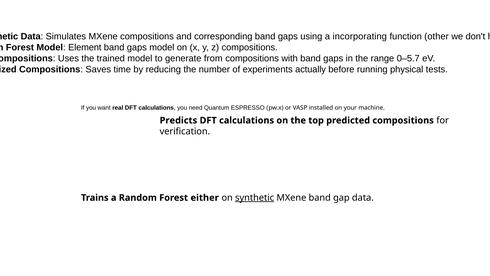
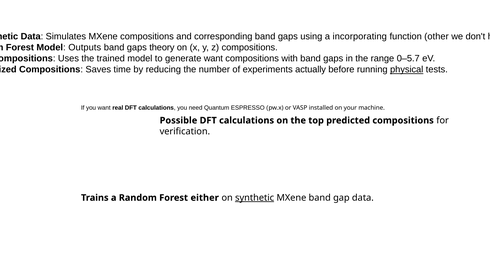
Model Element: Element -> Outputs
gaps model: model -> theory
generate from: from -> want
physical underline: none -> present
Predicts: Predicts -> Possible
